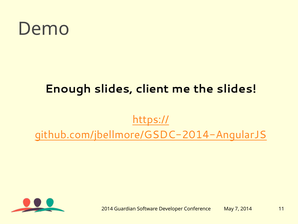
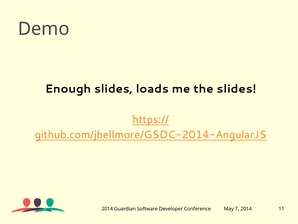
client: client -> loads
